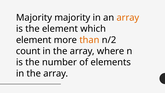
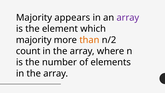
Majority majority: majority -> appears
array at (128, 18) colour: orange -> purple
element at (34, 40): element -> majority
